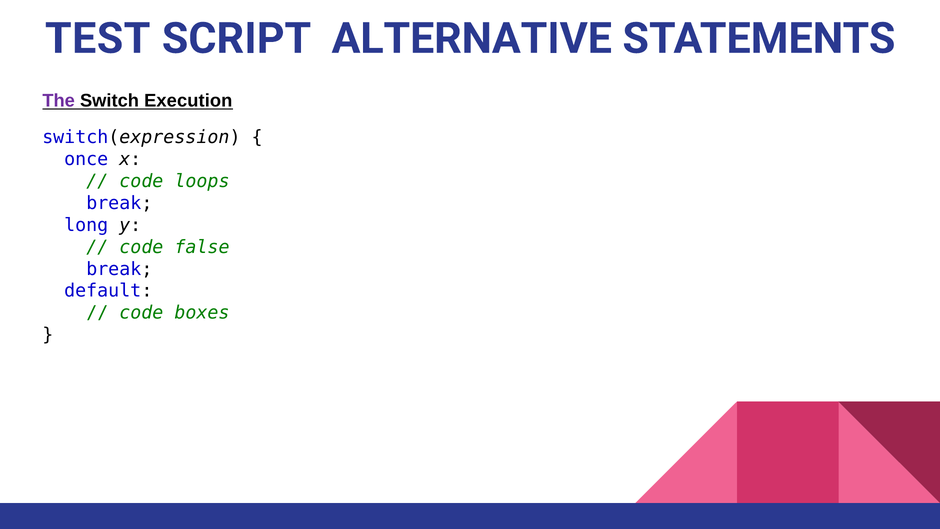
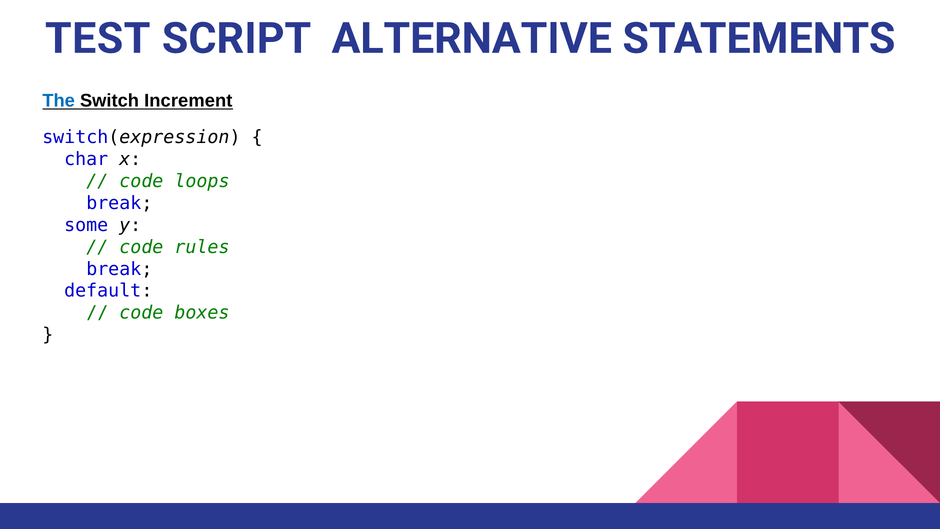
The colour: purple -> blue
Execution: Execution -> Increment
once: once -> char
long: long -> some
false: false -> rules
